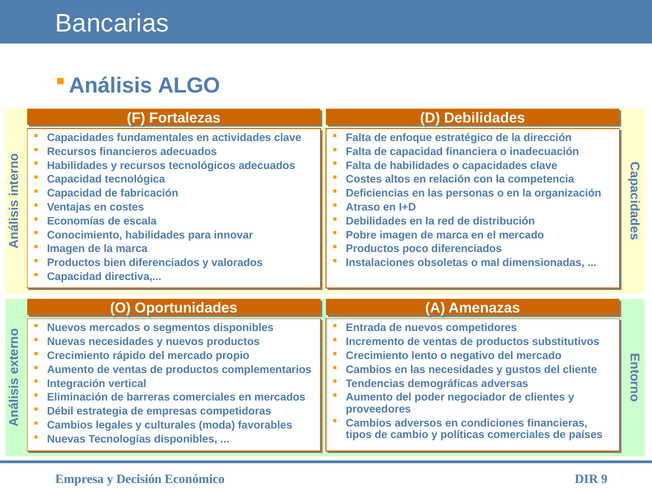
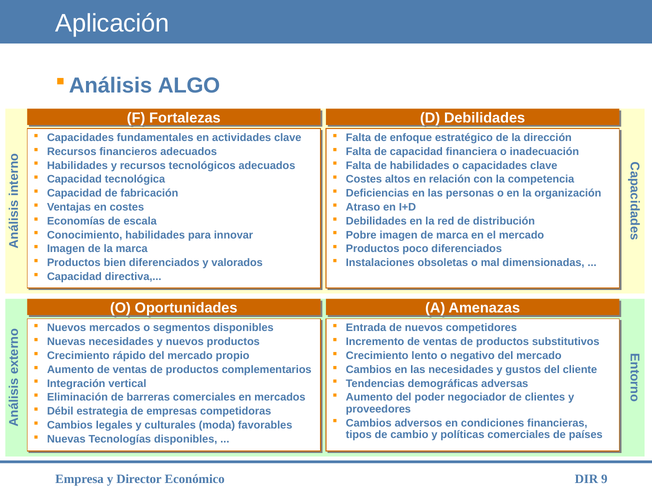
Bancarias: Bancarias -> Aplicación
Decisión: Decisión -> Director
